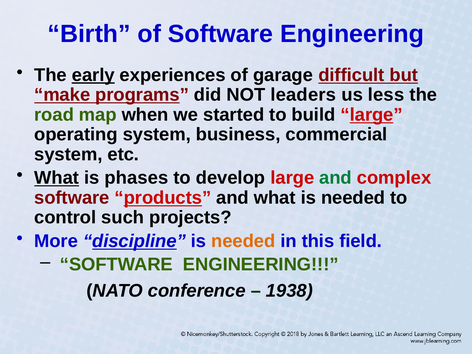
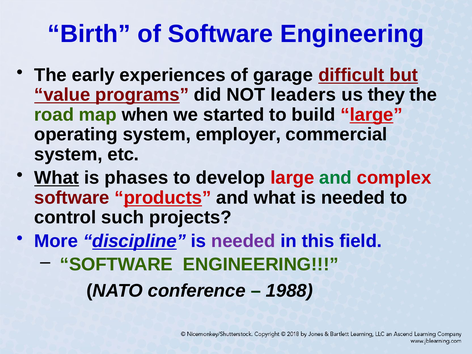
early underline: present -> none
make: make -> value
less: less -> they
business: business -> employer
needed at (243, 241) colour: orange -> purple
1938: 1938 -> 1988
